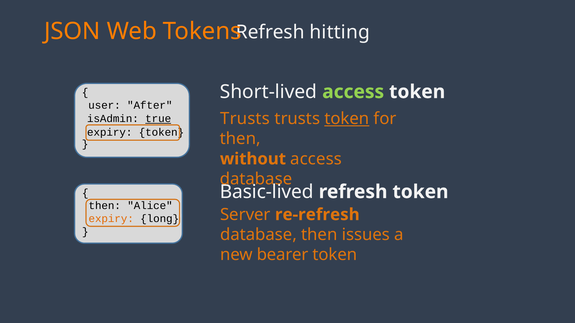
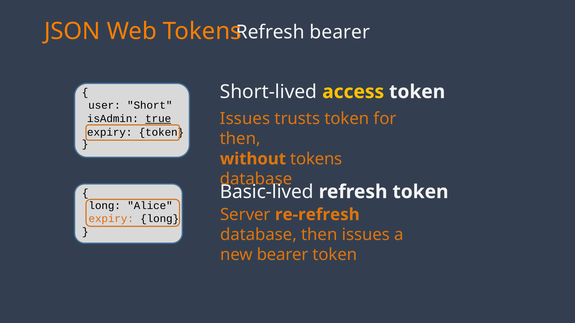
Refresh hitting: hitting -> bearer
access at (353, 92) colour: light green -> yellow
After: After -> Short
Trusts at (245, 119): Trusts -> Issues
token at (347, 119) underline: present -> none
without access: access -> tokens
then at (105, 206): then -> long
